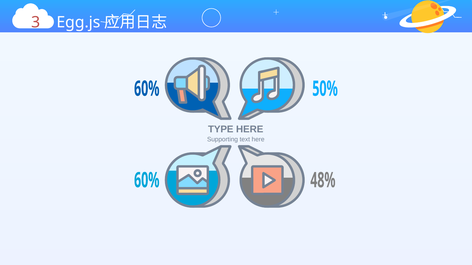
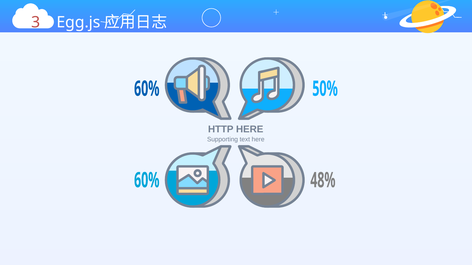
TYPE: TYPE -> HTTP
